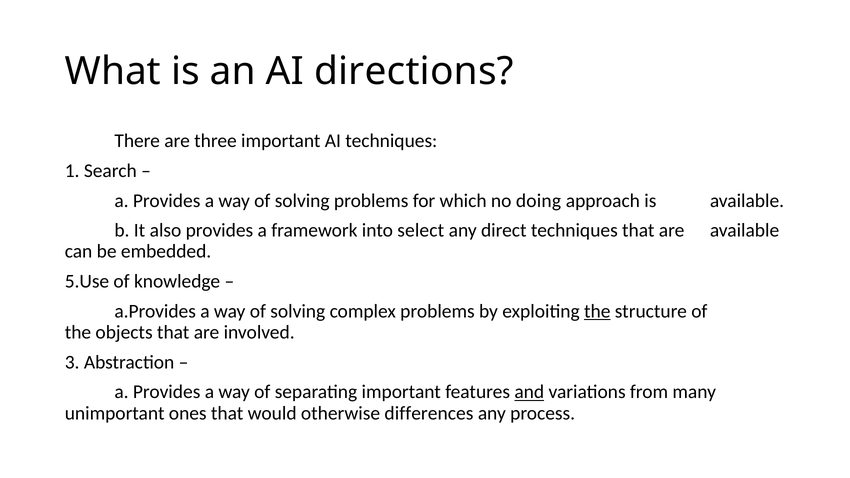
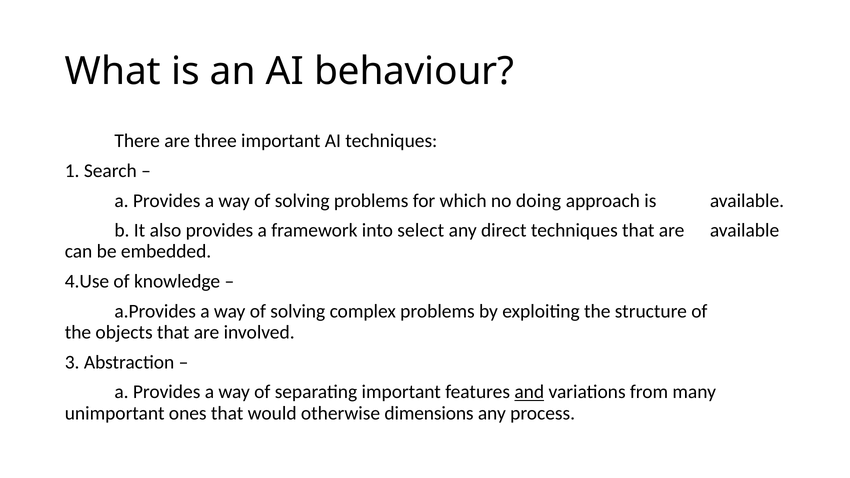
directions: directions -> behaviour
5.Use: 5.Use -> 4.Use
the at (597, 311) underline: present -> none
differences: differences -> dimensions
